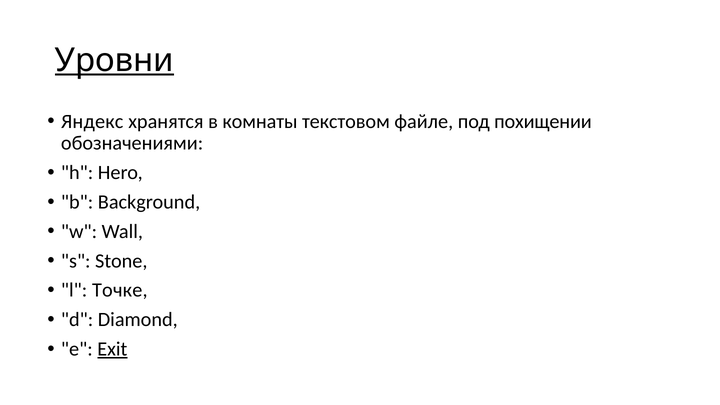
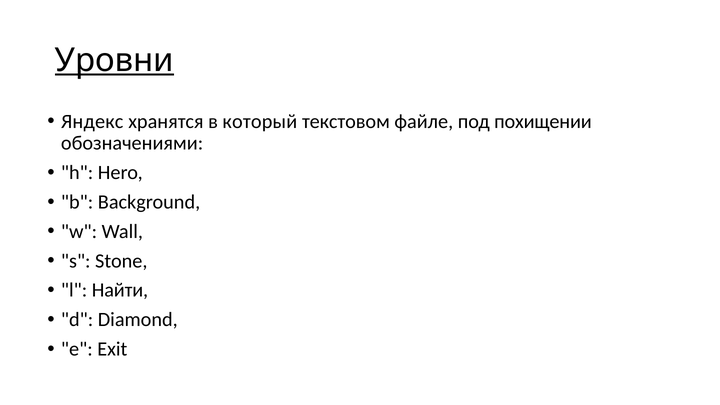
комнаты: комнаты -> который
Точке: Точке -> Найти
Exit underline: present -> none
